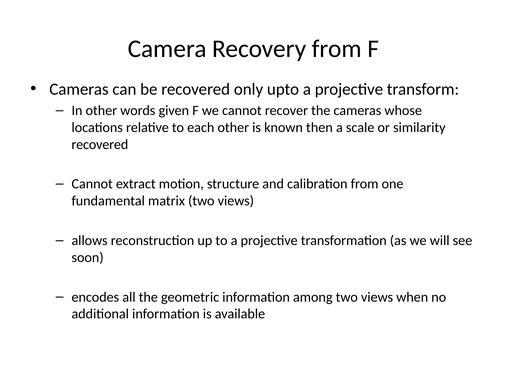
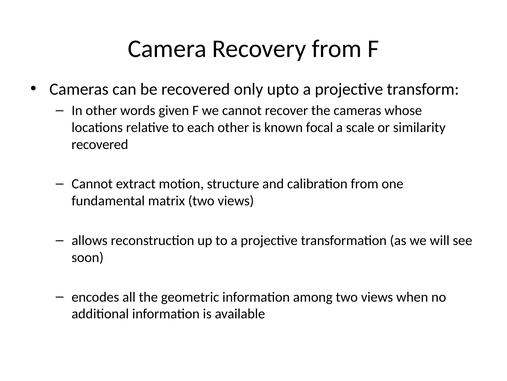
then: then -> focal
